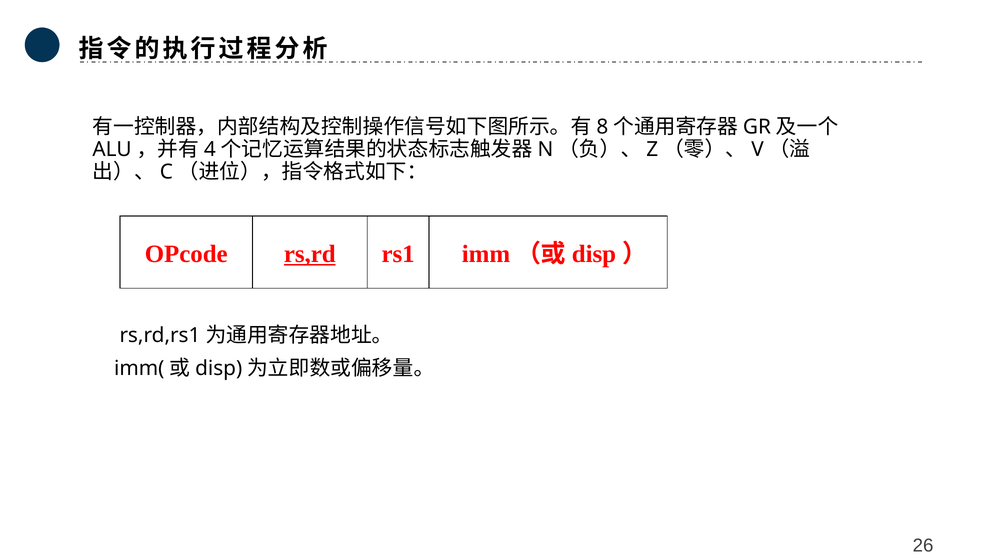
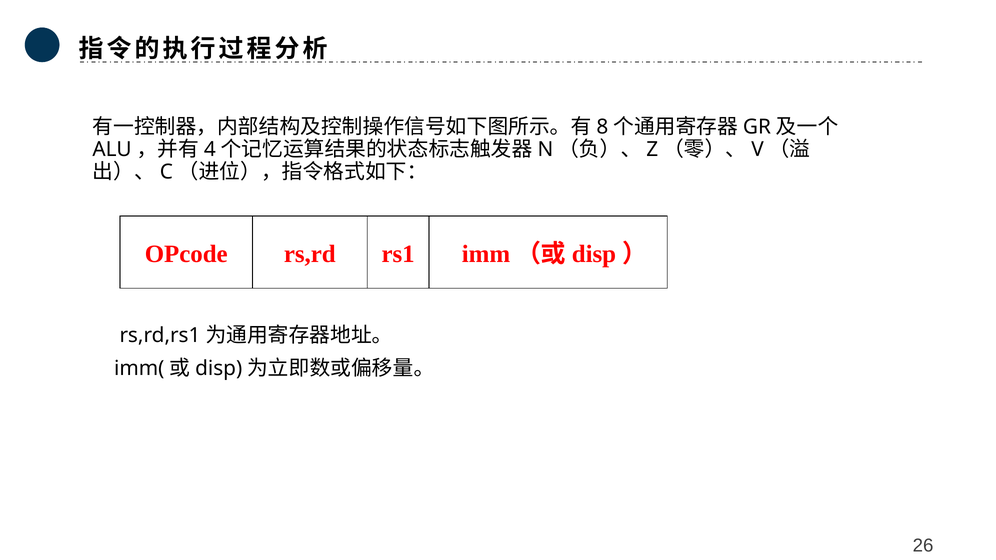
rs,rd underline: present -> none
